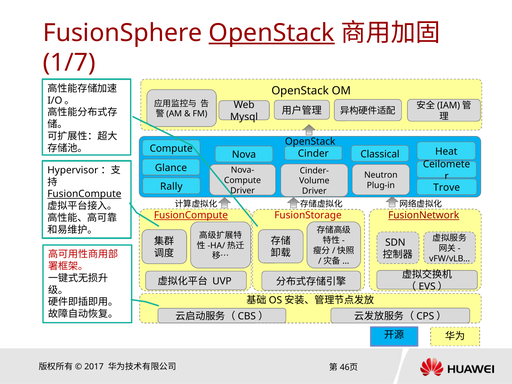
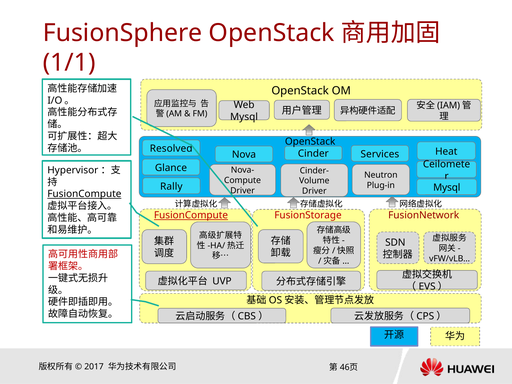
OpenStack at (272, 33) underline: present -> none
1/7: 1/7 -> 1/1
Compute at (171, 149): Compute -> Resolved
Classical: Classical -> Services
Trove at (447, 187): Trove -> Mysql
FusionNetwork underline: present -> none
